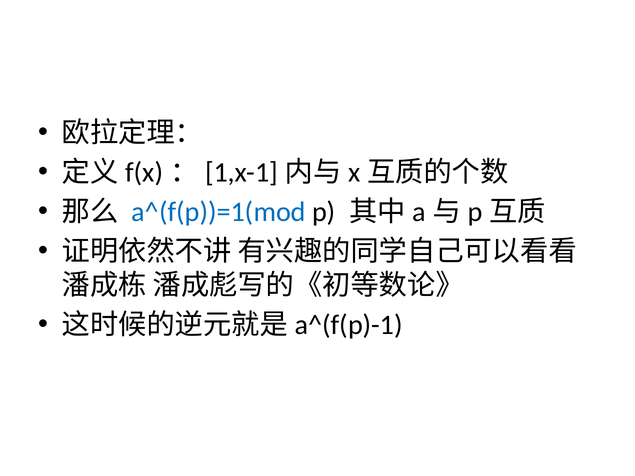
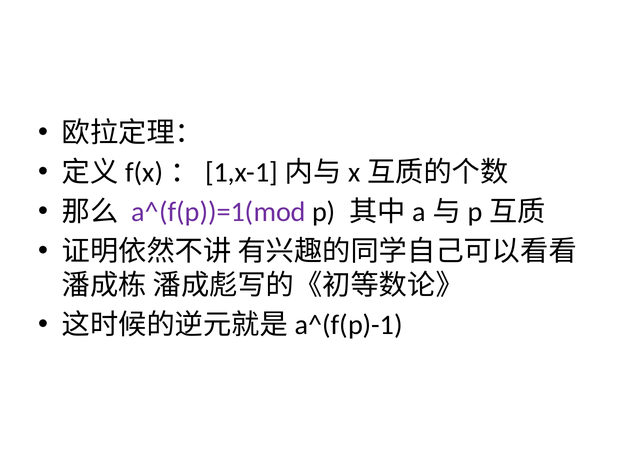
a^(f(p))=1(mod colour: blue -> purple
